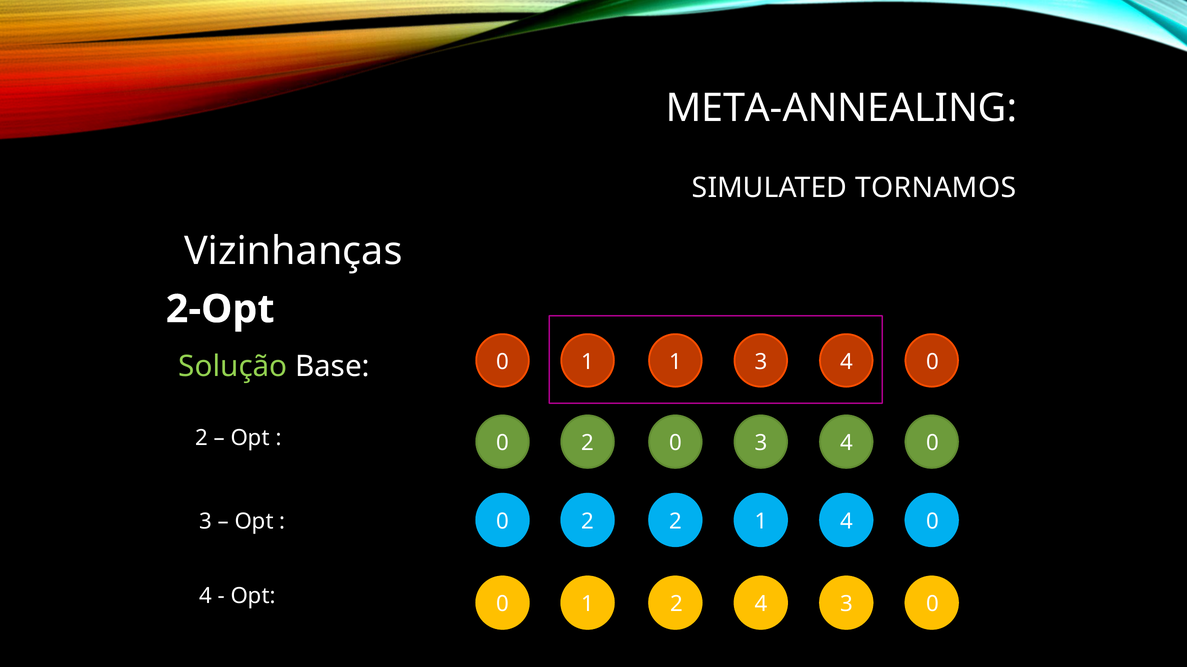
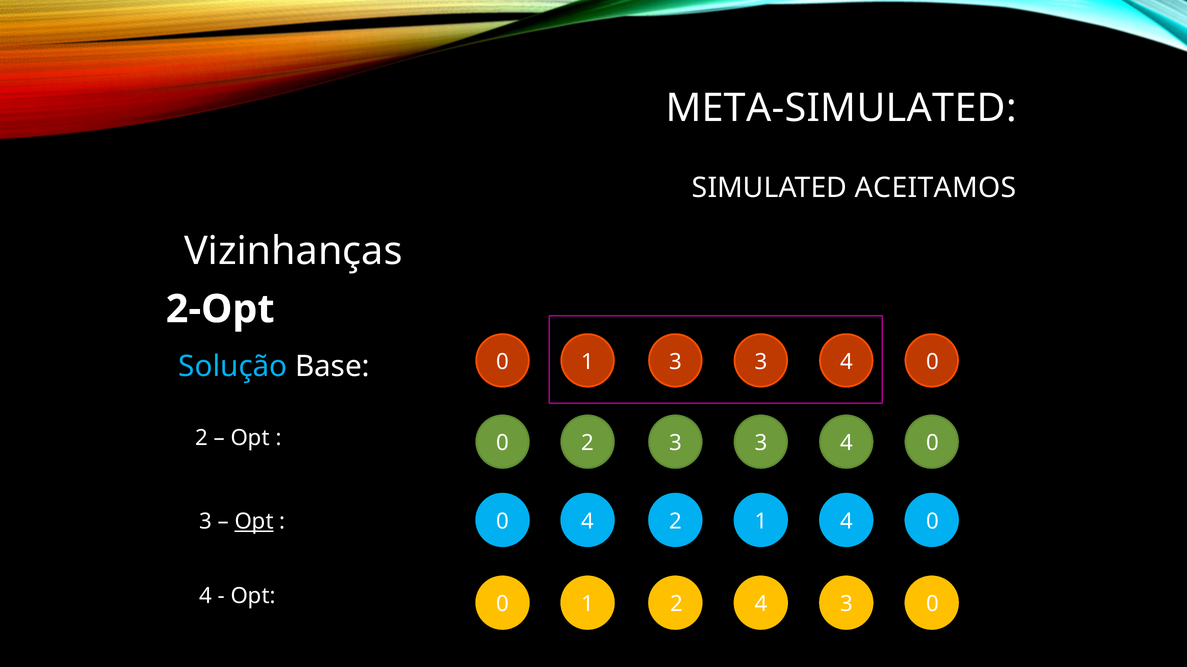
META-ANNEALING: META-ANNEALING -> META-SIMULATED
TORNAMOS: TORNAMOS -> ACEITAMOS
1 1: 1 -> 3
Solução colour: light green -> light blue
2 0: 0 -> 3
2 at (588, 522): 2 -> 4
Opt at (254, 522) underline: none -> present
